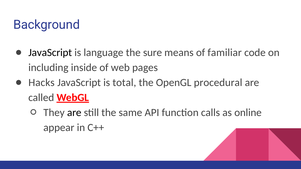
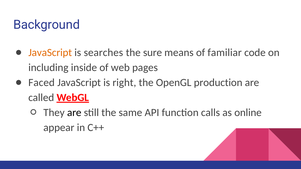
JavaScript at (50, 53) colour: black -> orange
language: language -> searches
Hacks: Hacks -> Faced
total: total -> right
procedural: procedural -> production
